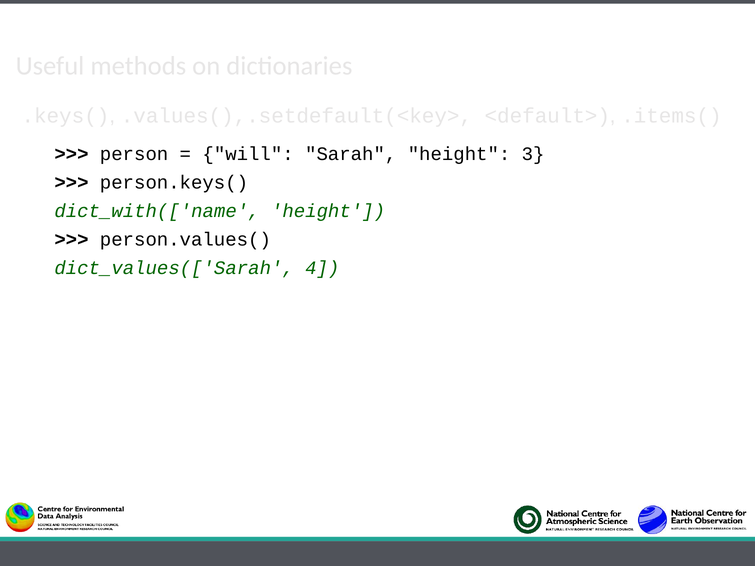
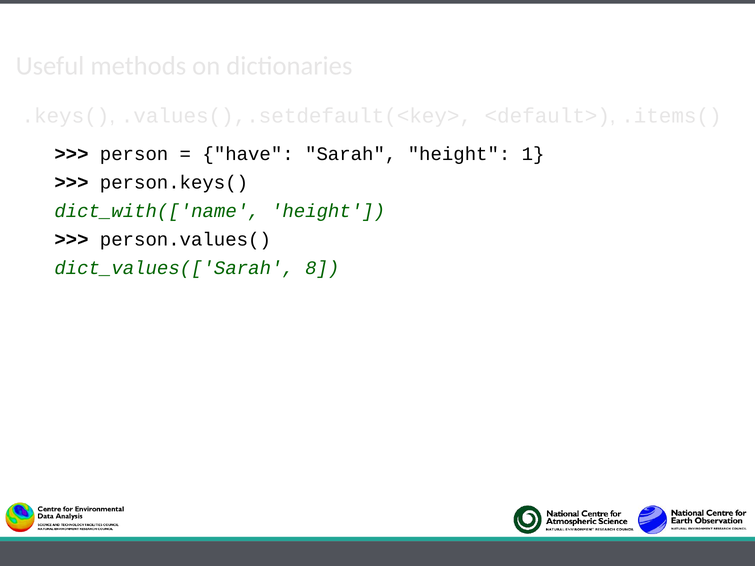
will: will -> have
3: 3 -> 1
4: 4 -> 8
